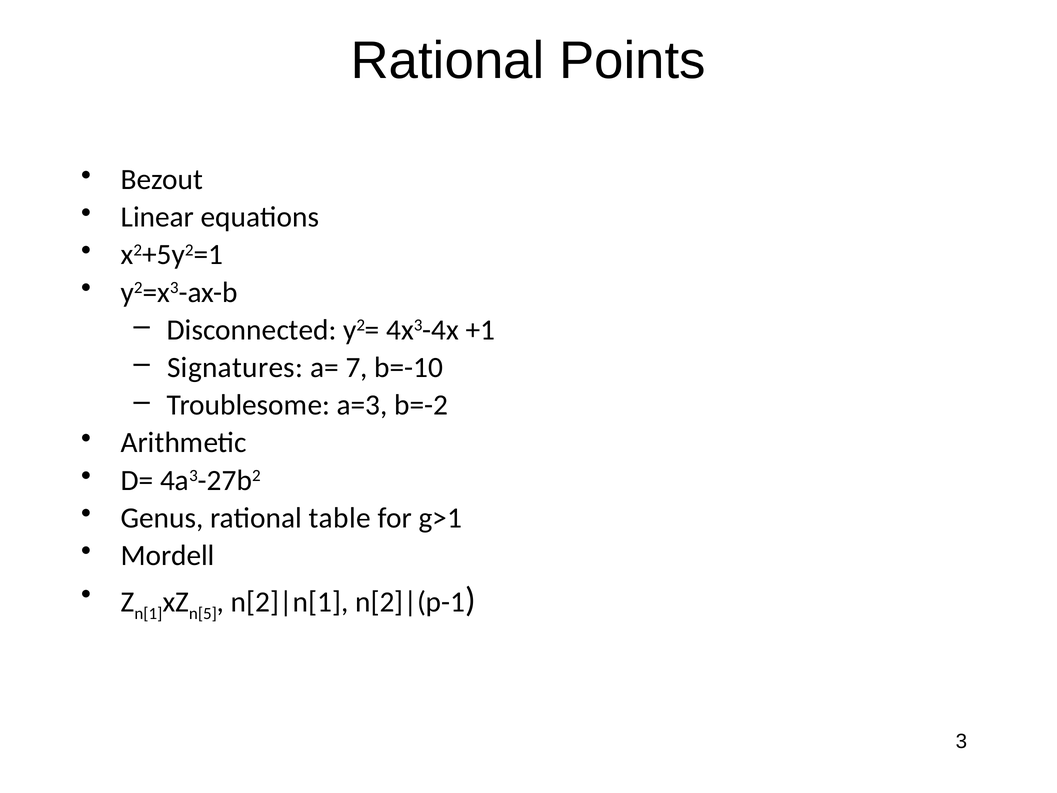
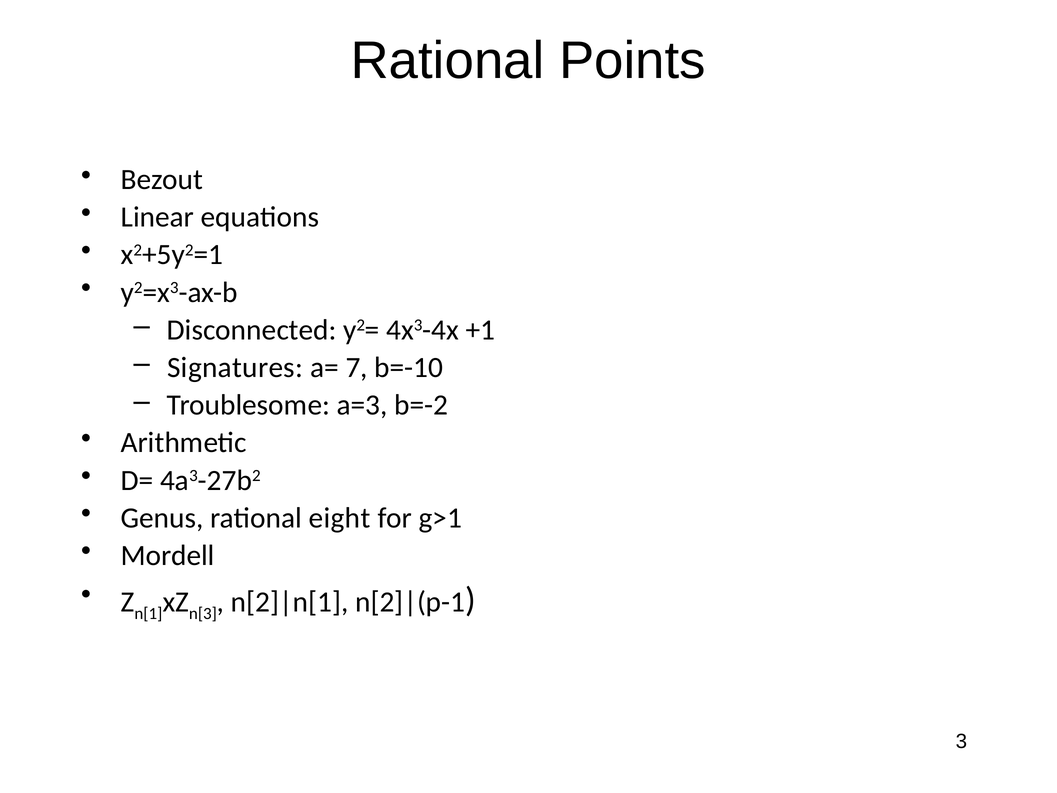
table: table -> eight
n[5: n[5 -> n[3
